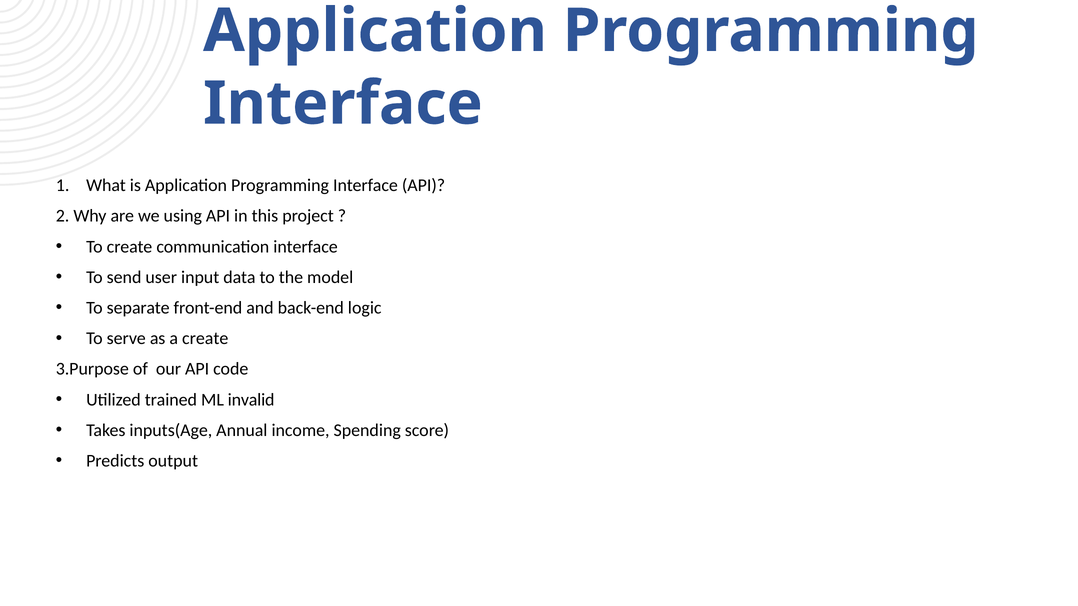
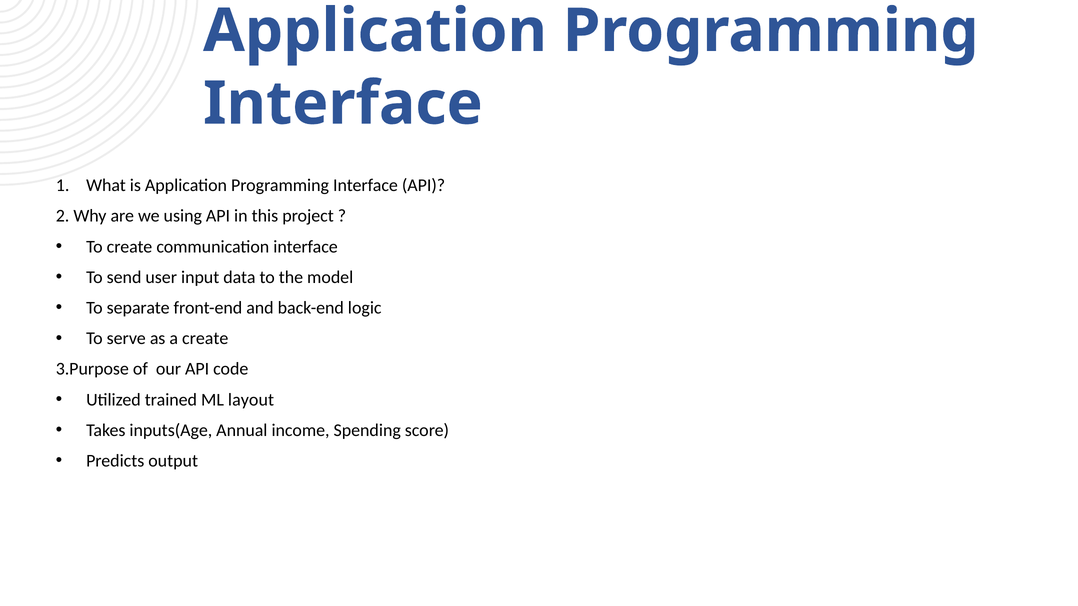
invalid: invalid -> layout
